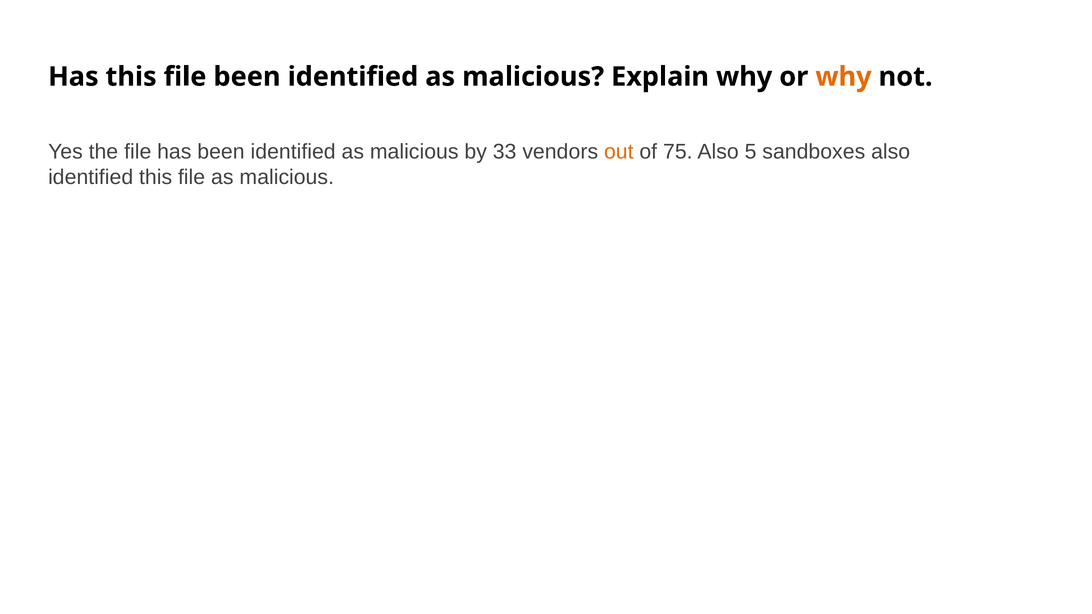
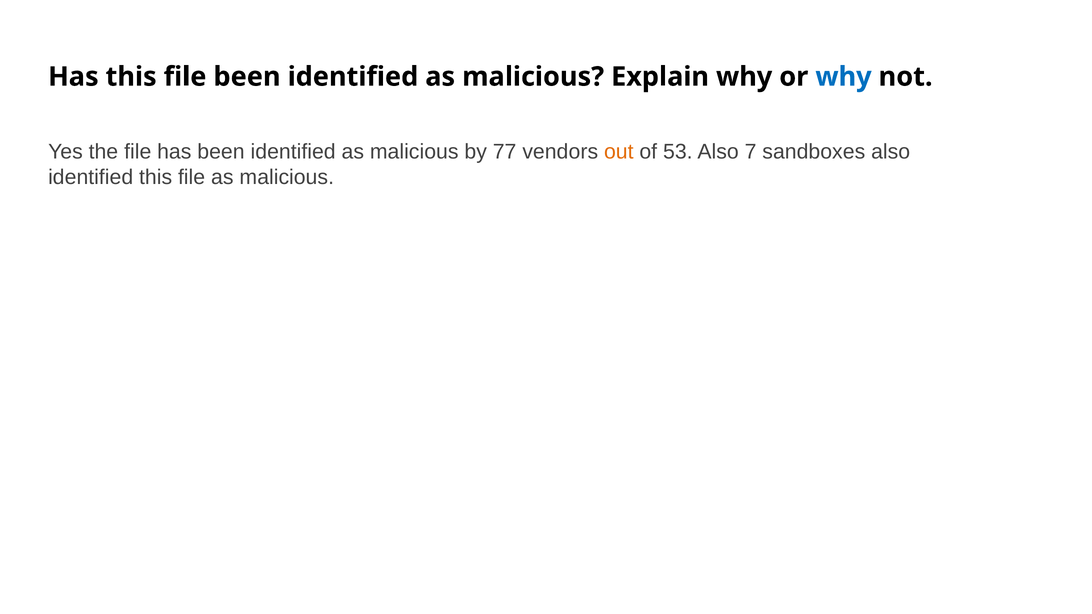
why at (844, 77) colour: orange -> blue
33: 33 -> 77
75: 75 -> 53
5: 5 -> 7
